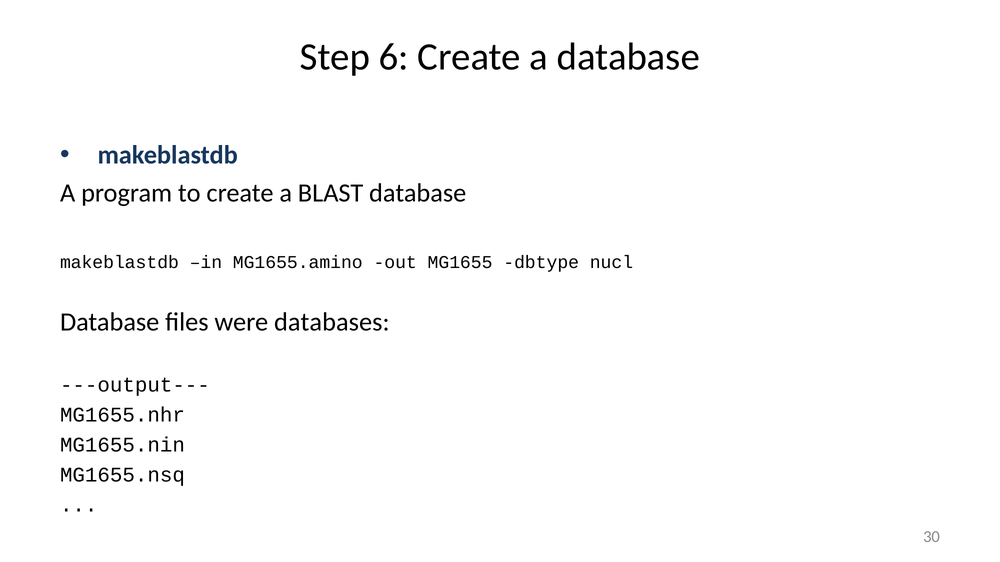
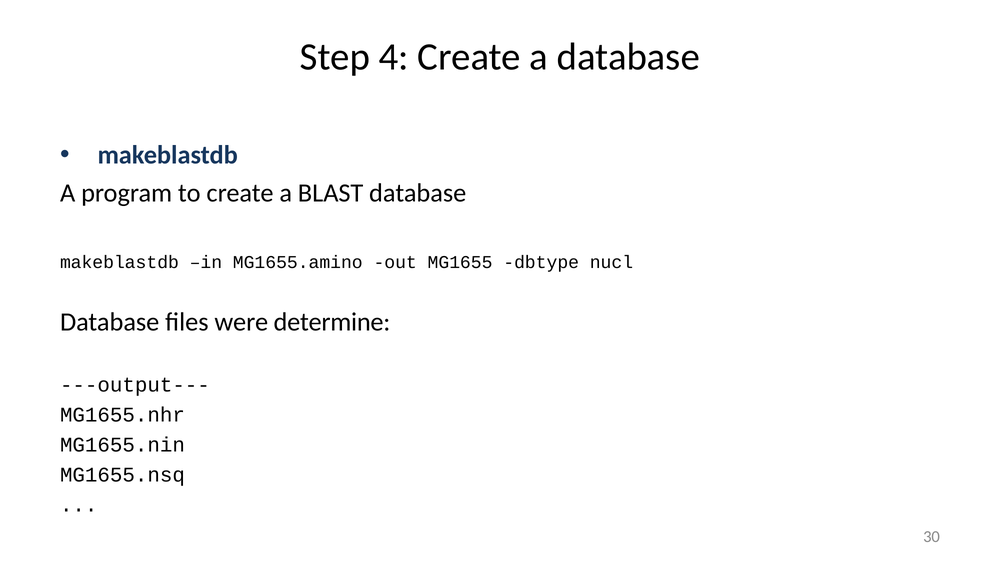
6: 6 -> 4
databases: databases -> determine
